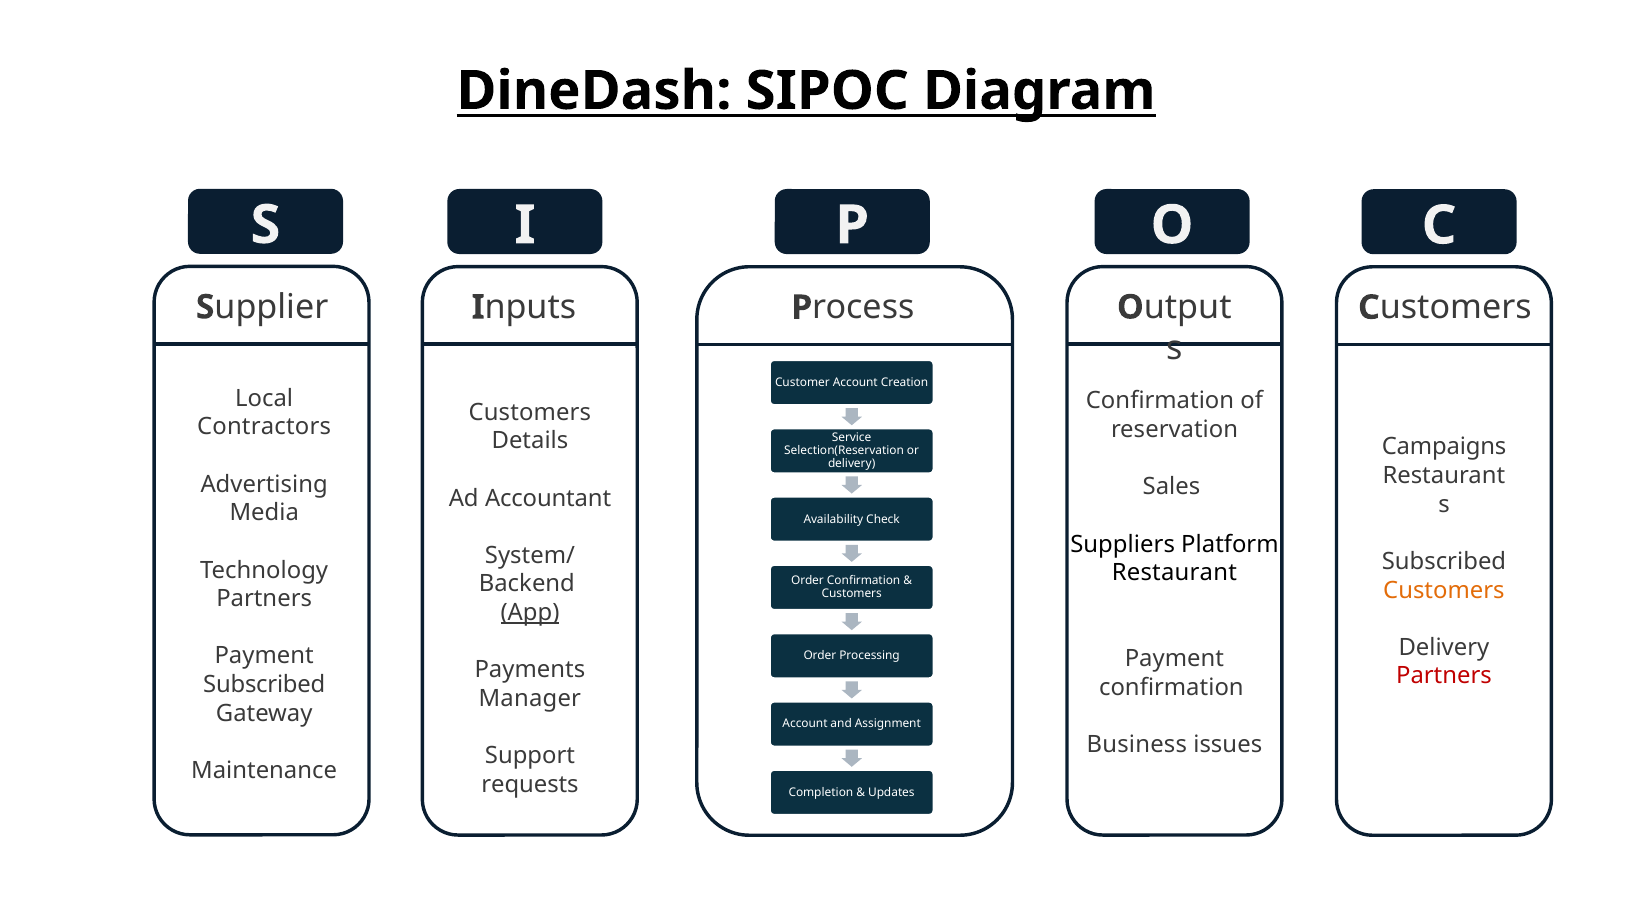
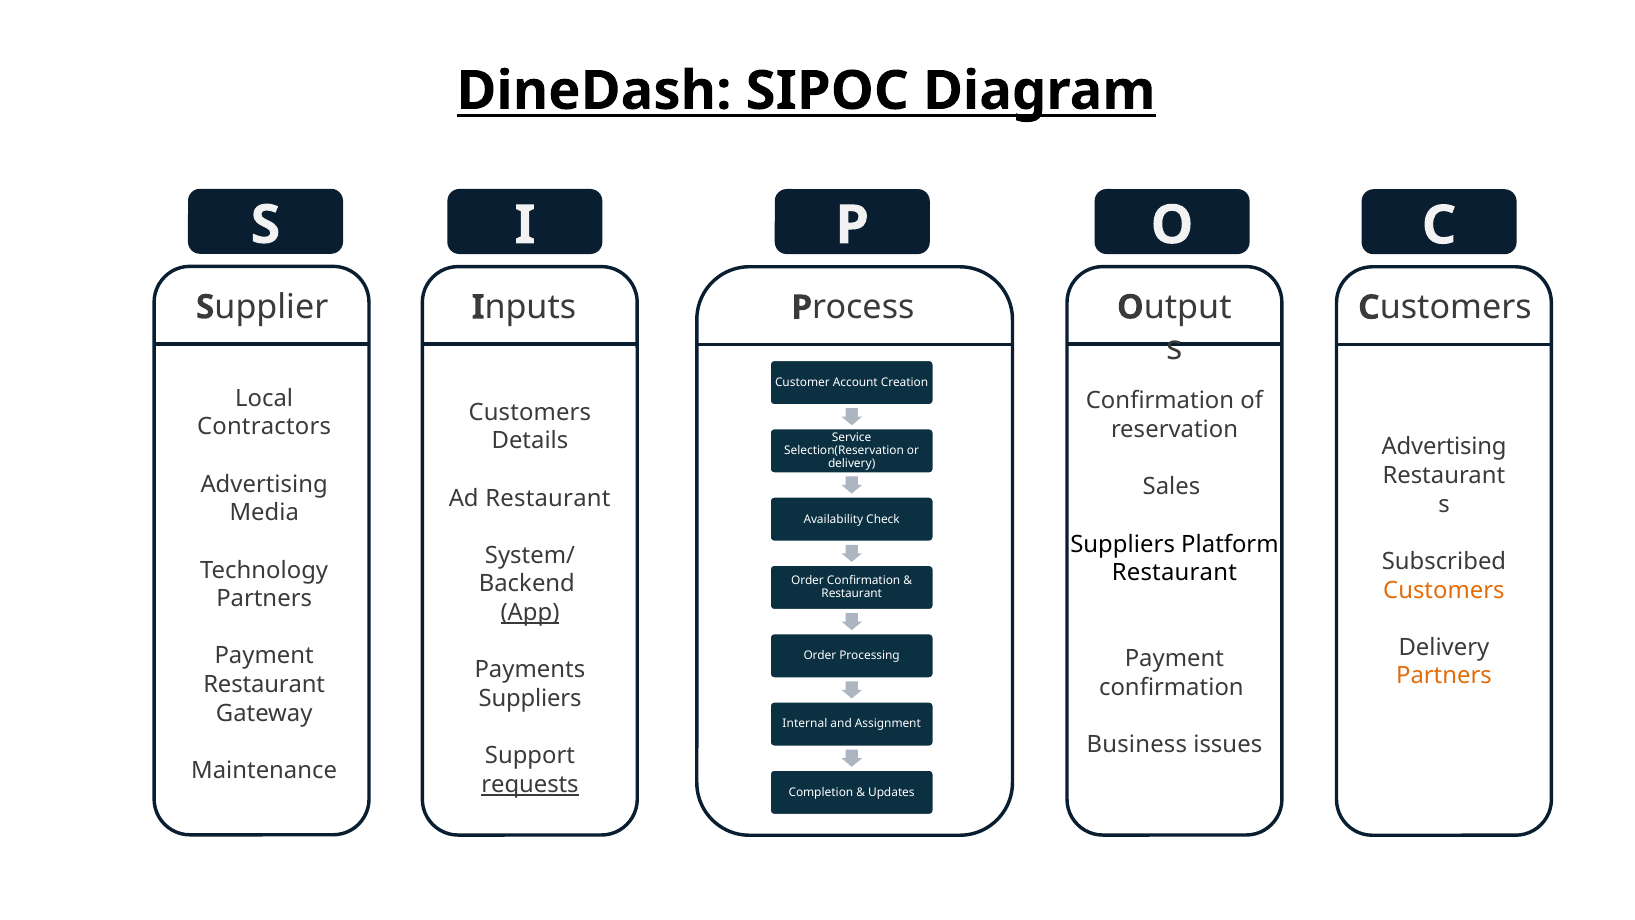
Campaigns at (1444, 447): Campaigns -> Advertising
Ad Accountant: Accountant -> Restaurant
Customers at (852, 594): Customers -> Restaurant
Partners at (1444, 676) colour: red -> orange
Subscribed at (264, 685): Subscribed -> Restaurant
Manager at (530, 698): Manager -> Suppliers
Account at (805, 724): Account -> Internal
requests underline: none -> present
